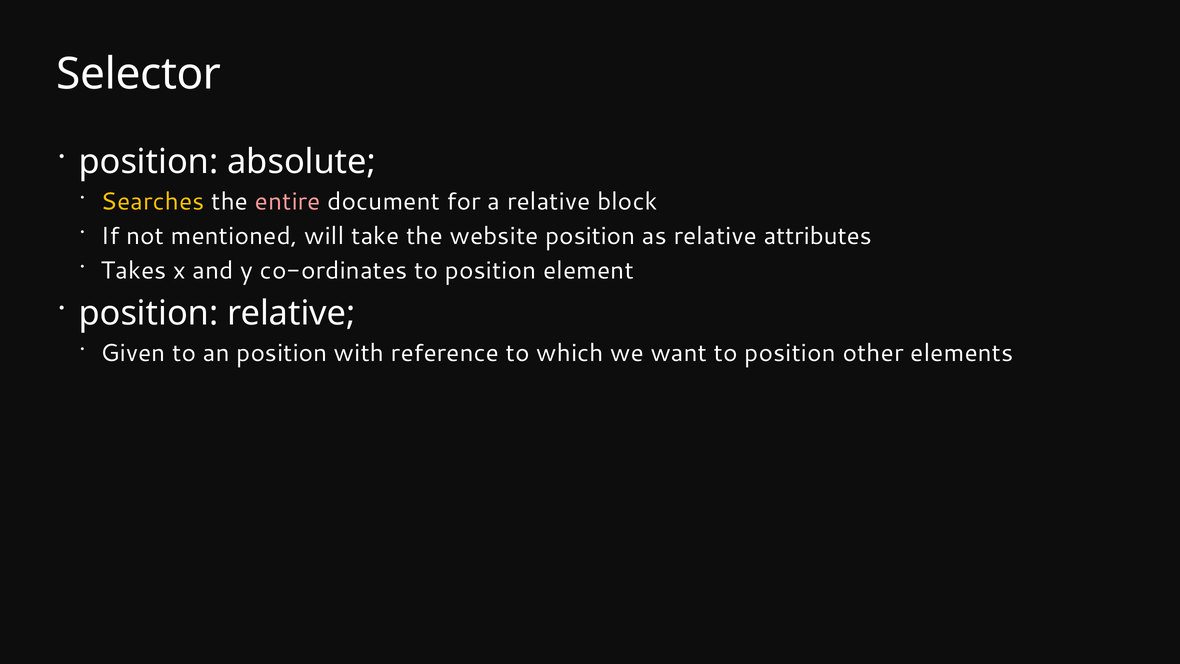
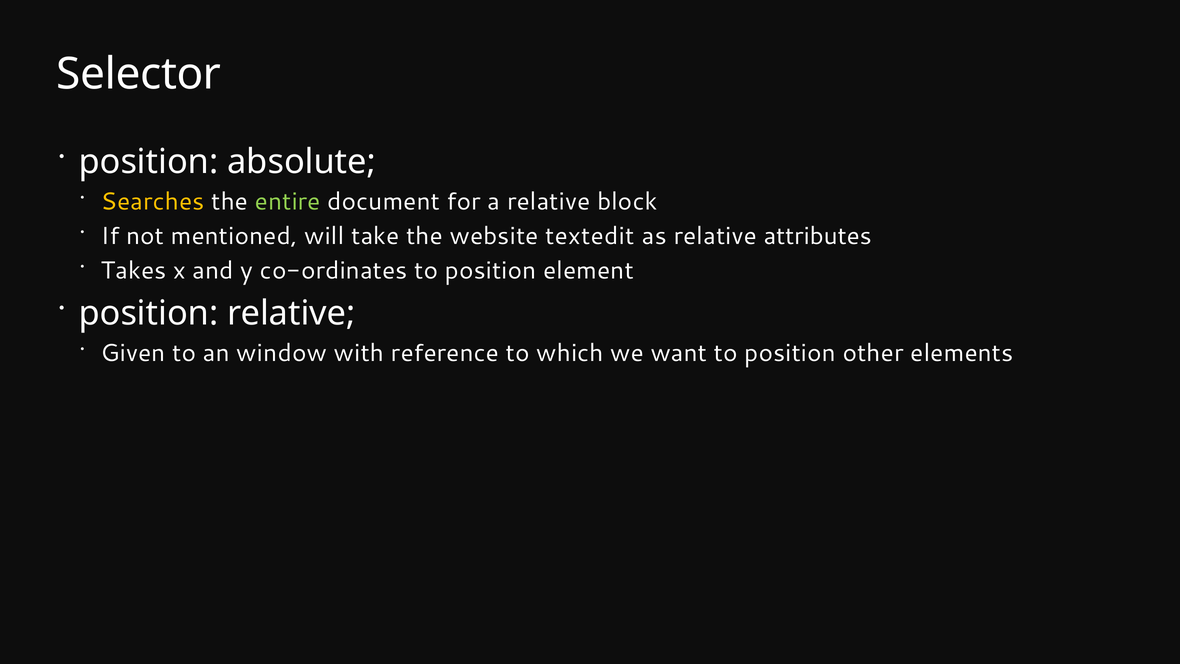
entire colour: pink -> light green
website position: position -> textedit
an position: position -> window
